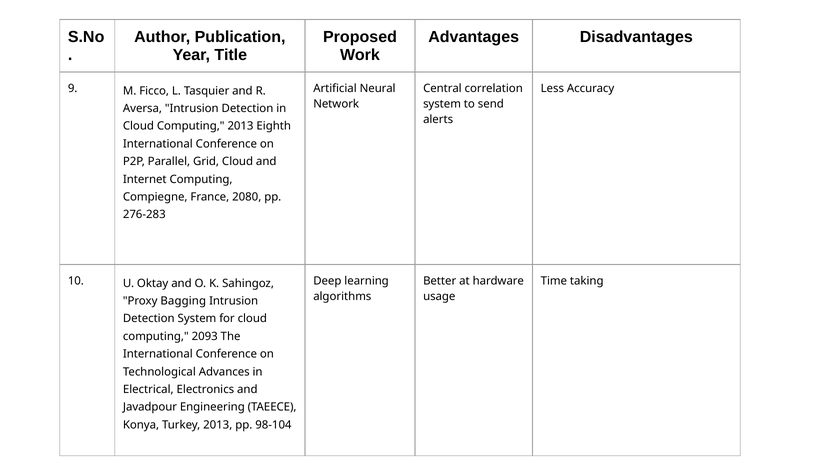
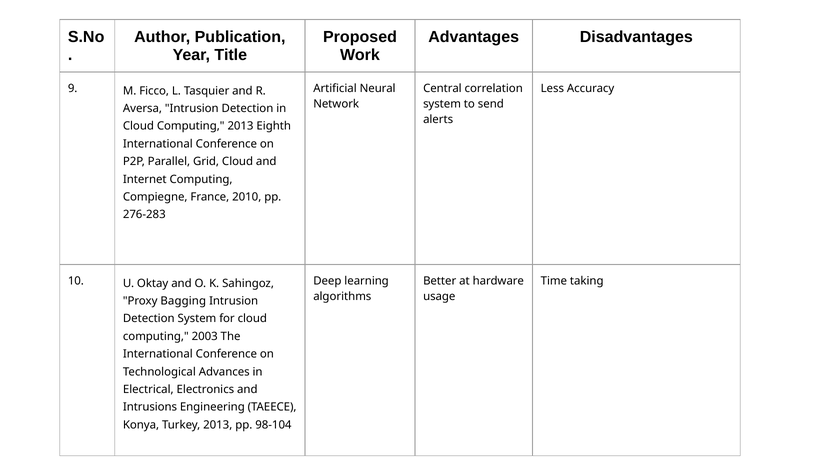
2080: 2080 -> 2010
2093: 2093 -> 2003
Javadpour: Javadpour -> Intrusions
